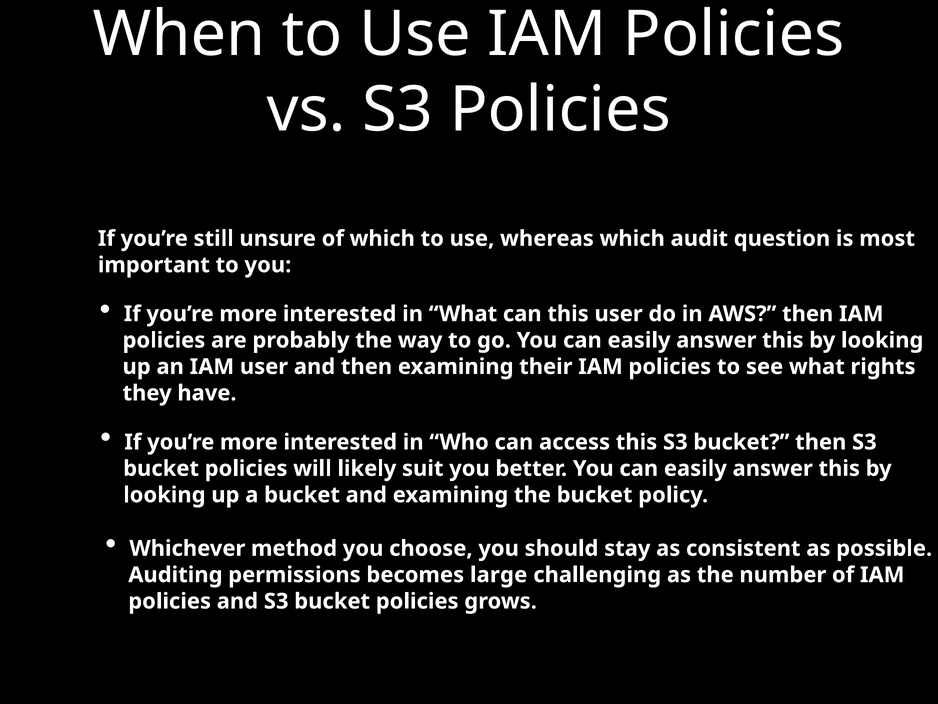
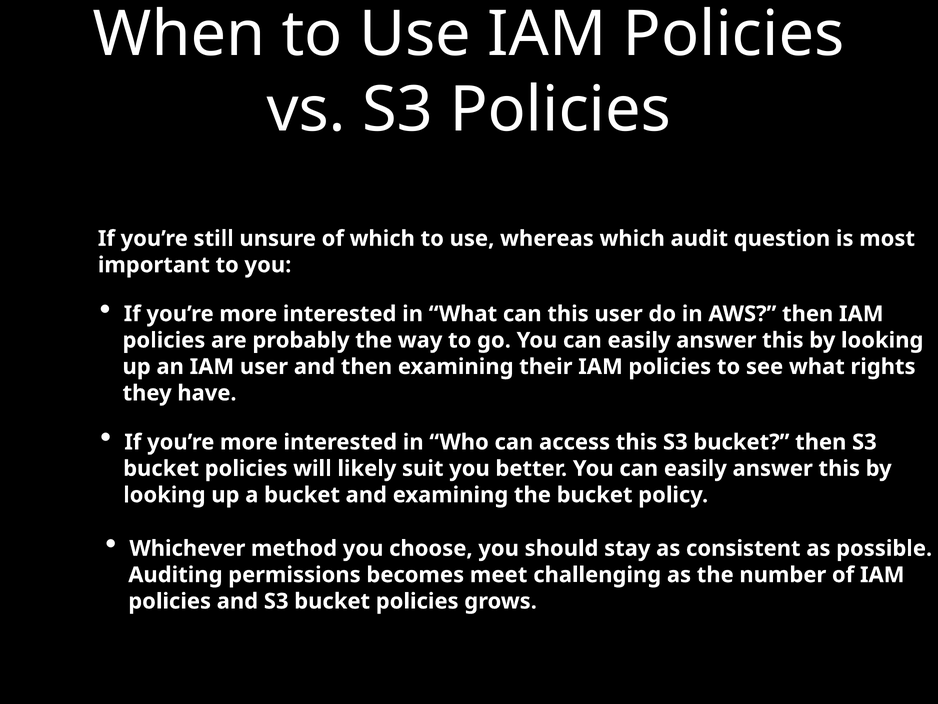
large: large -> meet
